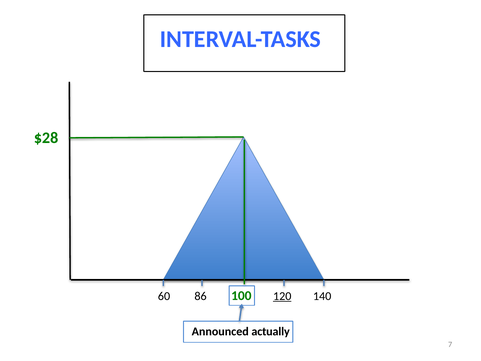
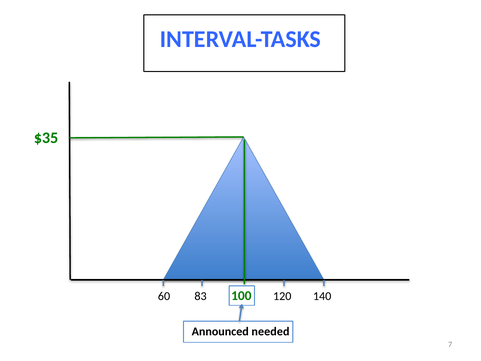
$28: $28 -> $35
86: 86 -> 83
120 underline: present -> none
actually: actually -> needed
